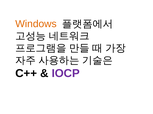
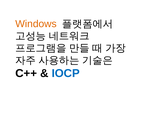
IOCP colour: purple -> blue
